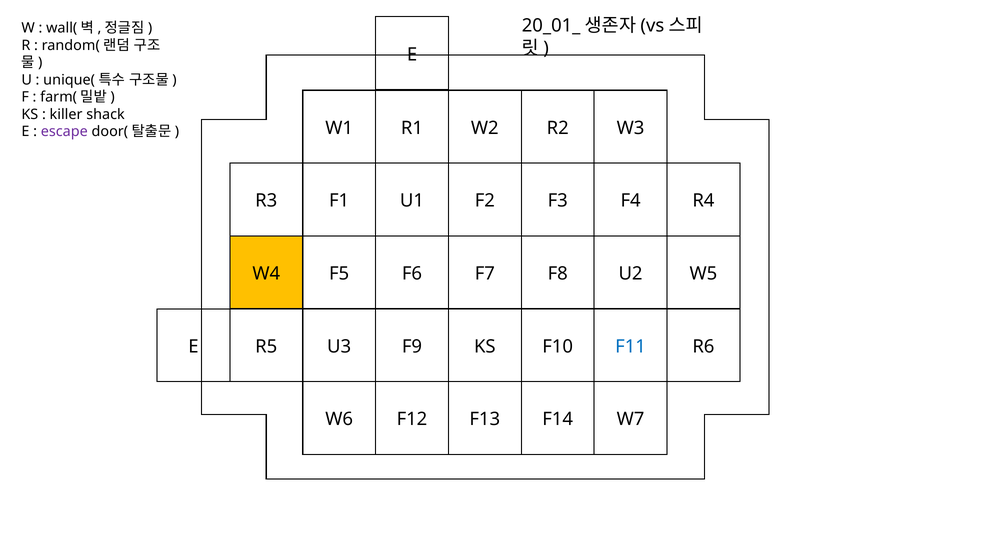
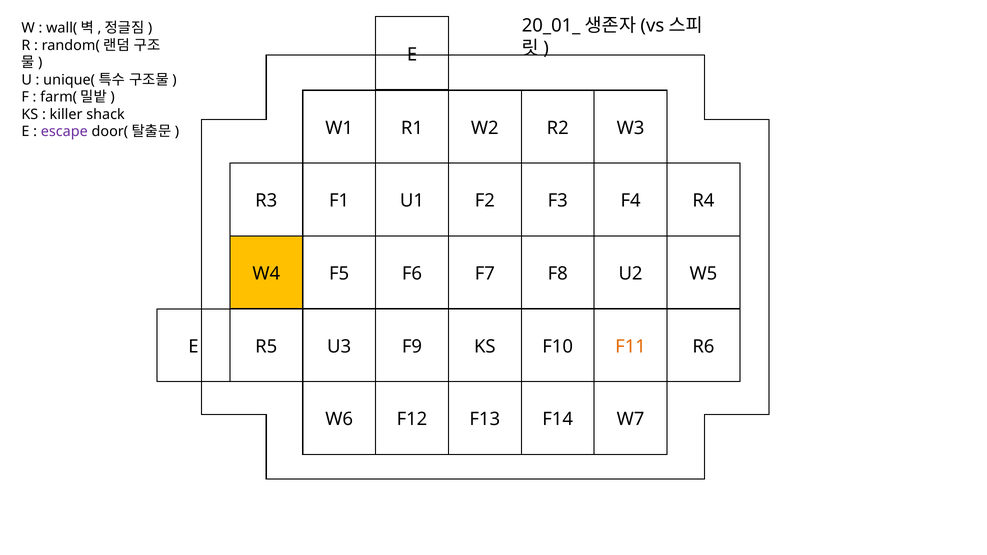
F11 colour: blue -> orange
